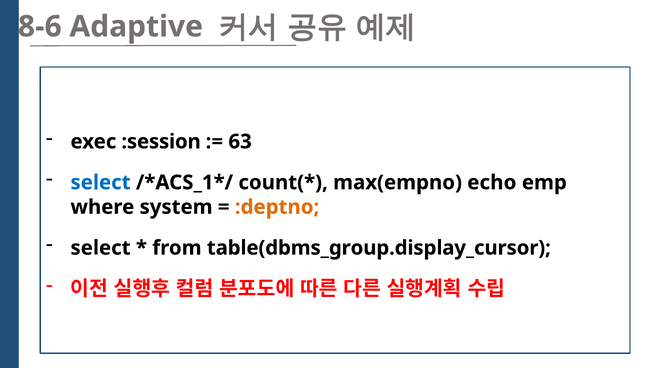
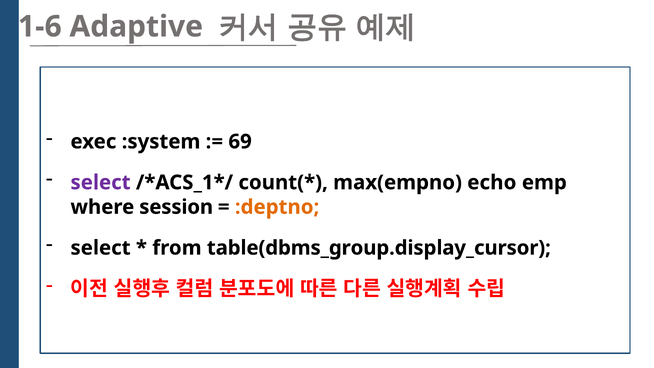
8-6: 8-6 -> 1-6
:session: :session -> :system
63: 63 -> 69
select at (101, 182) colour: blue -> purple
system: system -> session
